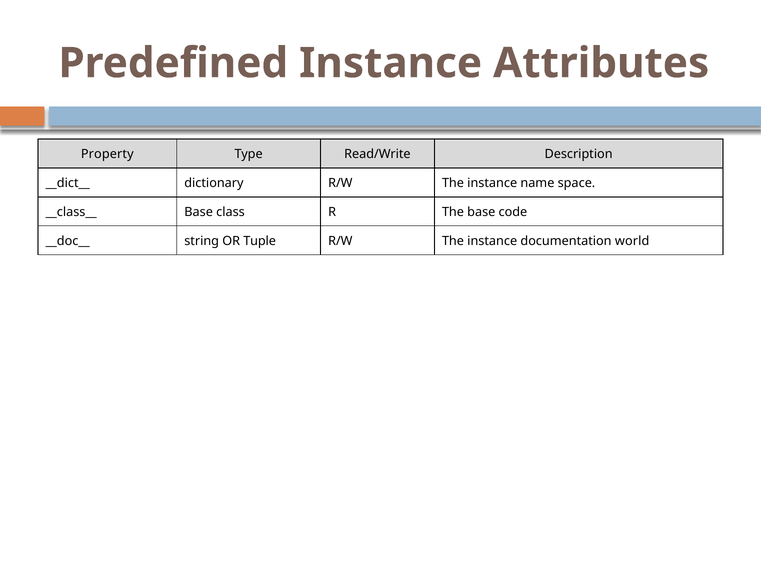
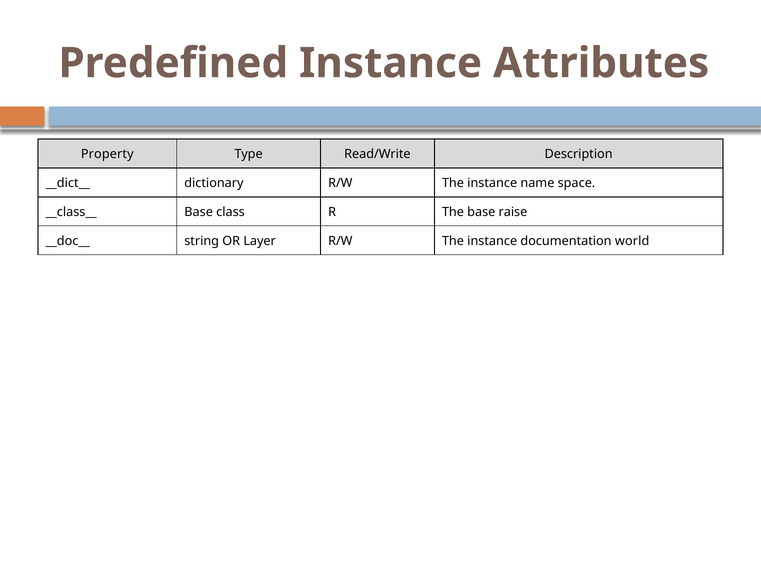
code: code -> raise
Tuple: Tuple -> Layer
